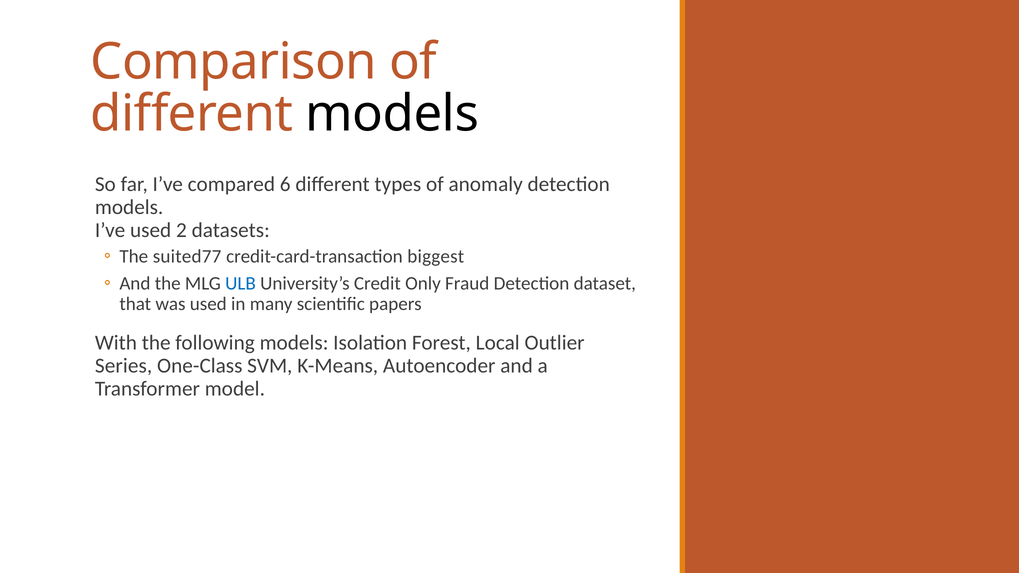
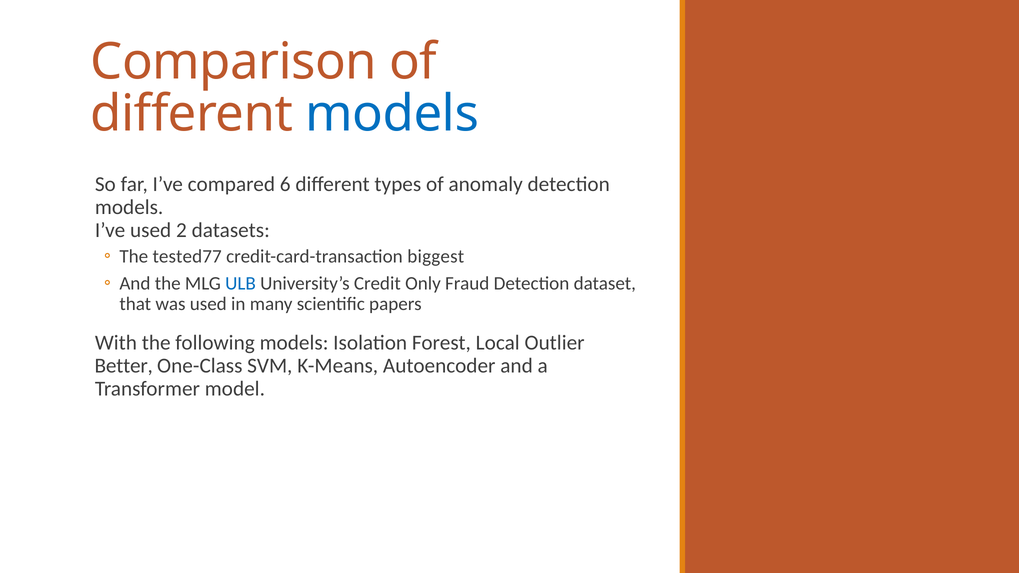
models at (392, 114) colour: black -> blue
suited77: suited77 -> tested77
Series: Series -> Better
